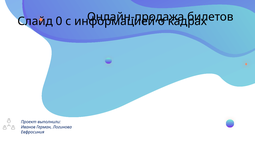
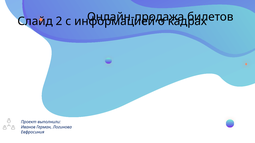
0: 0 -> 2
